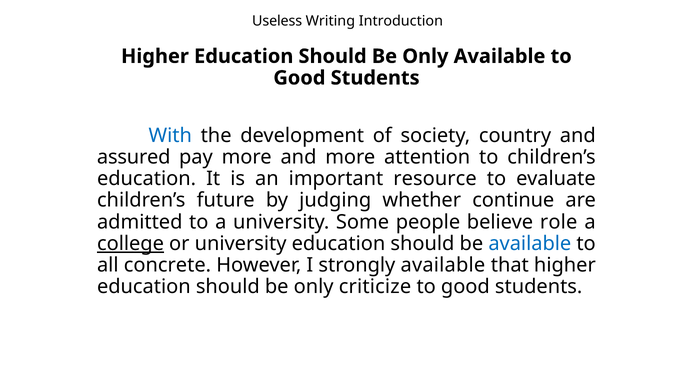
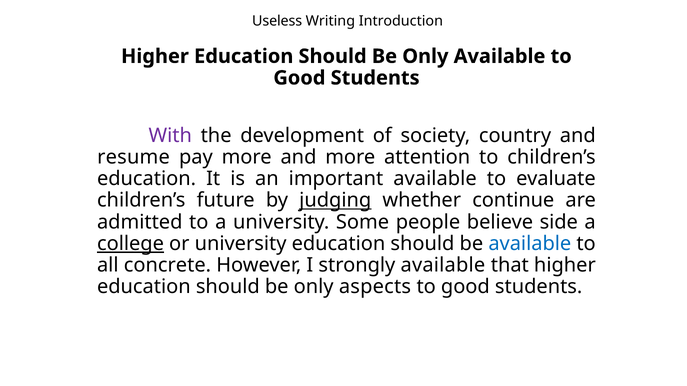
With colour: blue -> purple
assured: assured -> resume
important resource: resource -> available
judging underline: none -> present
role: role -> side
criticize: criticize -> aspects
